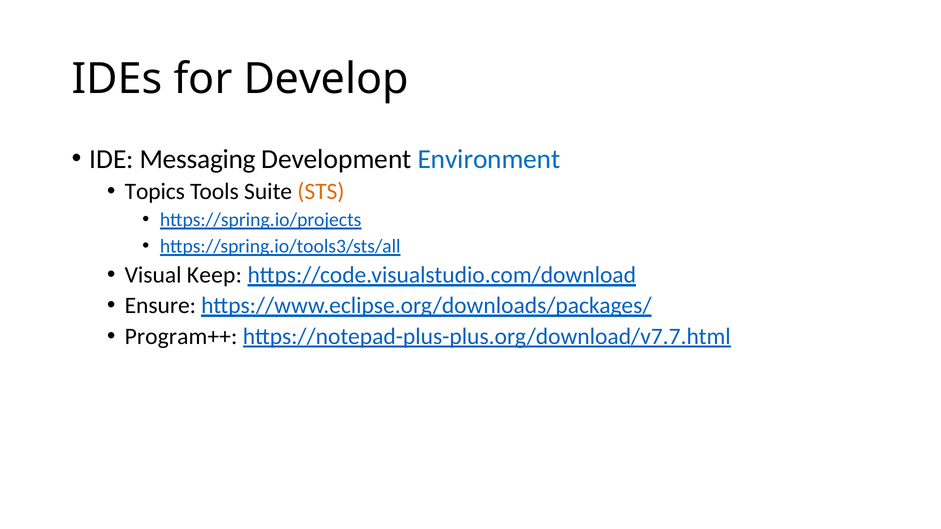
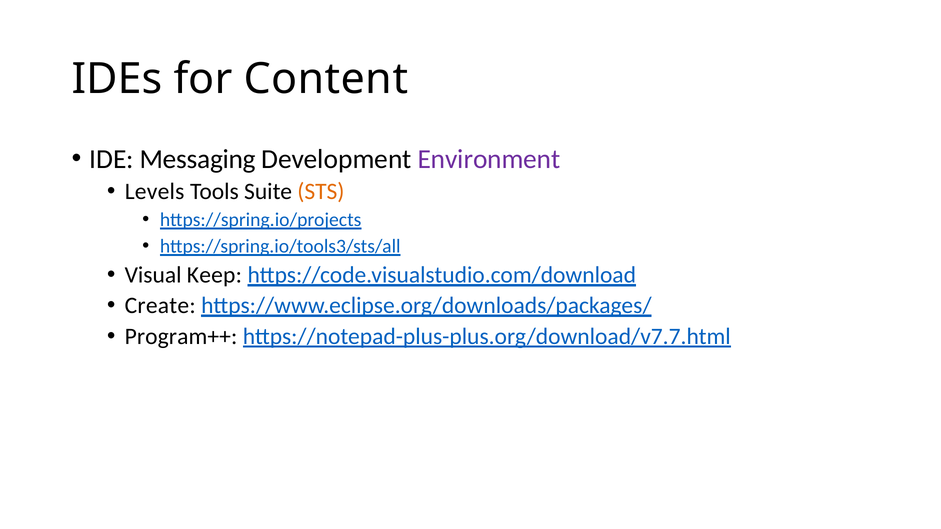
Develop: Develop -> Content
Environment colour: blue -> purple
Topics: Topics -> Levels
Ensure: Ensure -> Create
